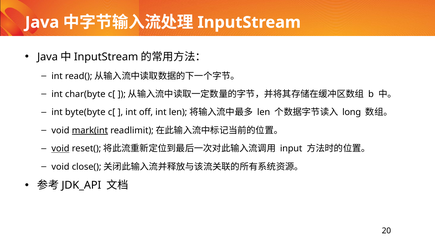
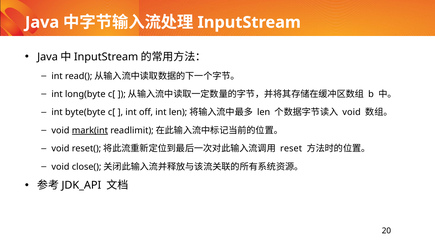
char(byte: char(byte -> long(byte
long at (352, 112): long -> void
void at (60, 148) underline: present -> none
input: input -> reset
